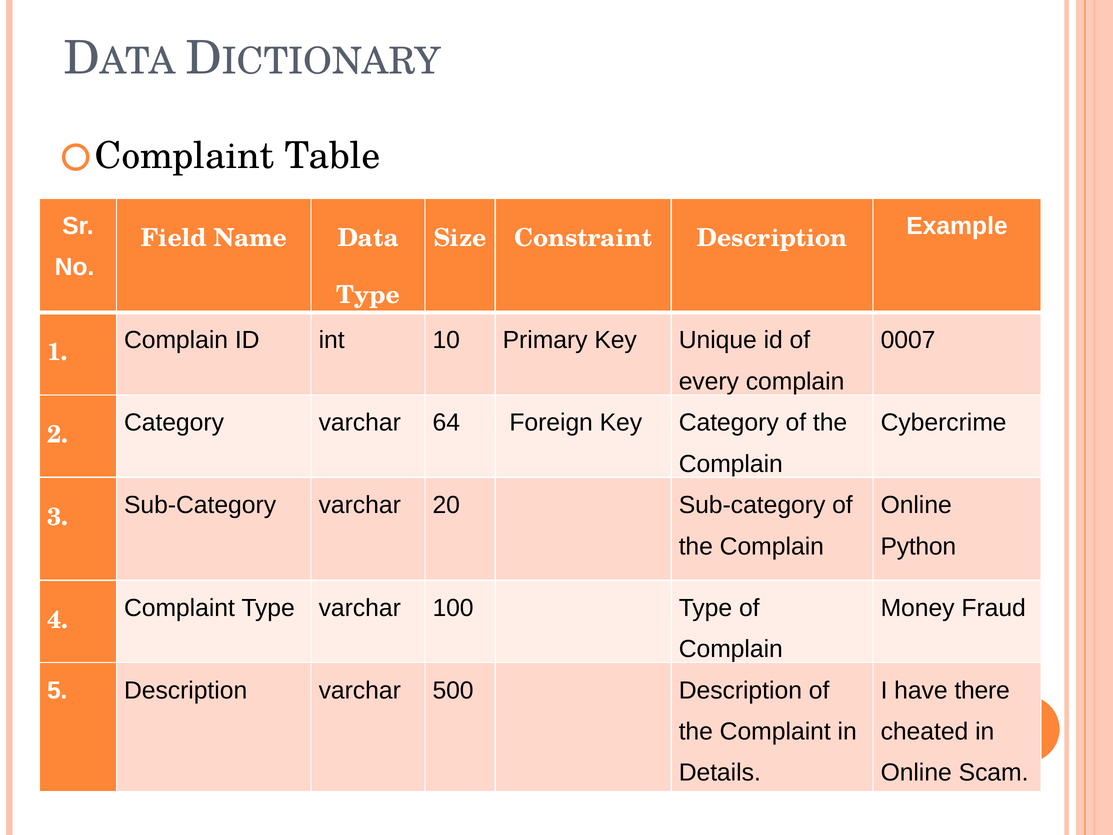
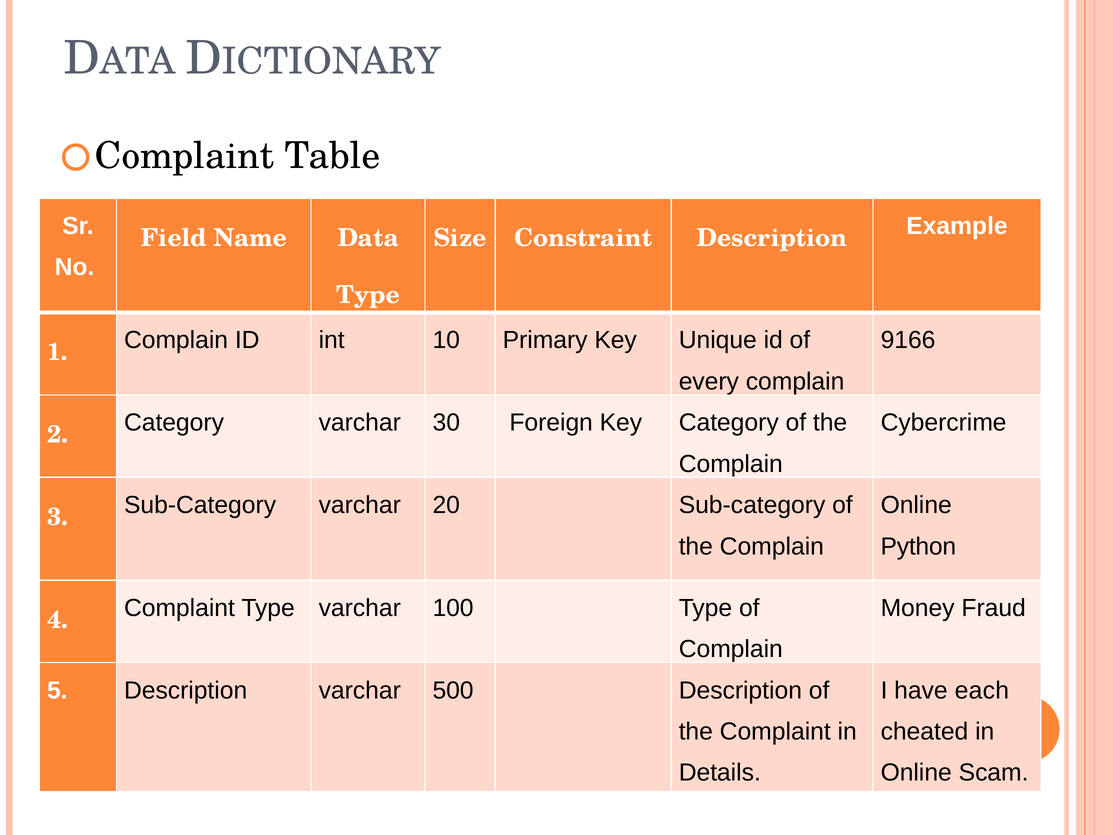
0007: 0007 -> 9166
64: 64 -> 30
there: there -> each
